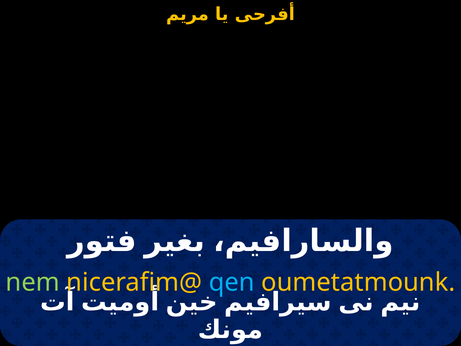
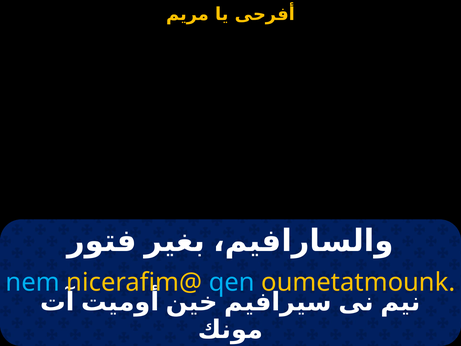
nem colour: light green -> light blue
